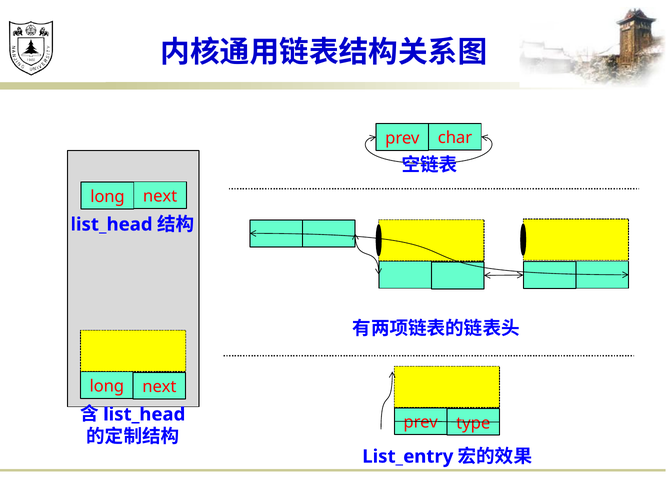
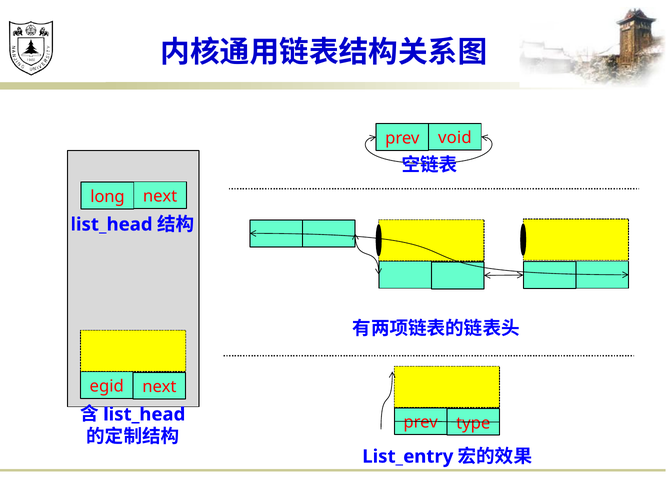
char: char -> void
long at (107, 386): long -> egid
